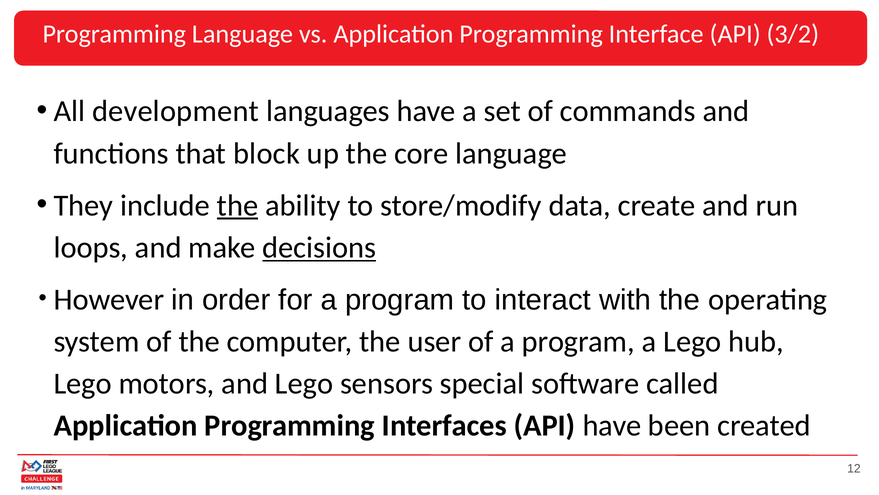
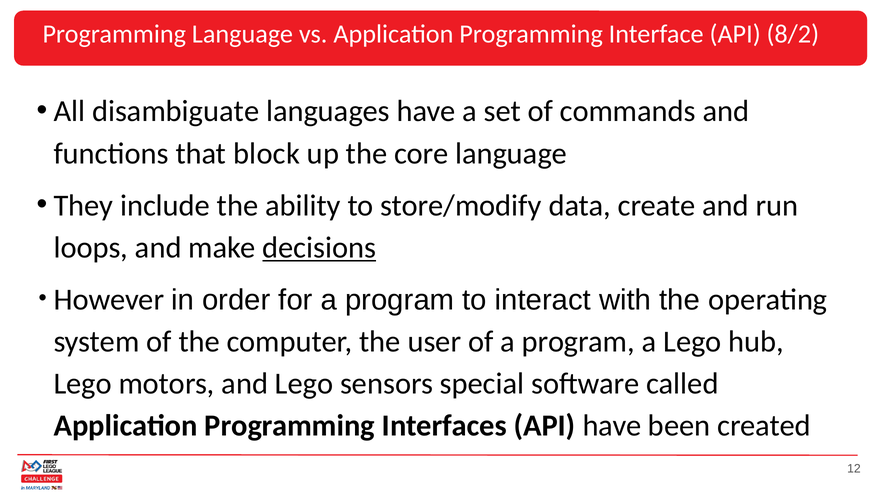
3/2: 3/2 -> 8/2
development: development -> disambiguate
the at (238, 205) underline: present -> none
